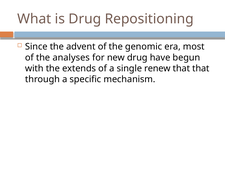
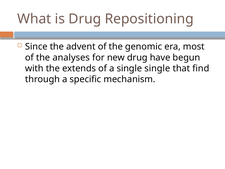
single renew: renew -> single
that that: that -> find
